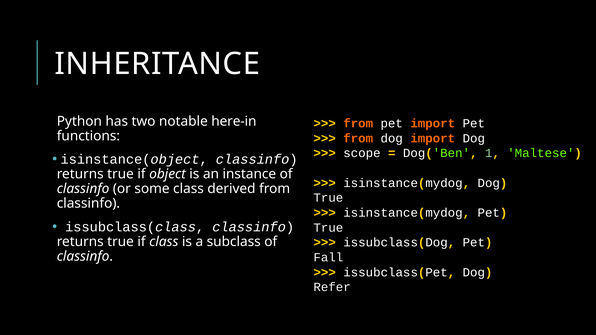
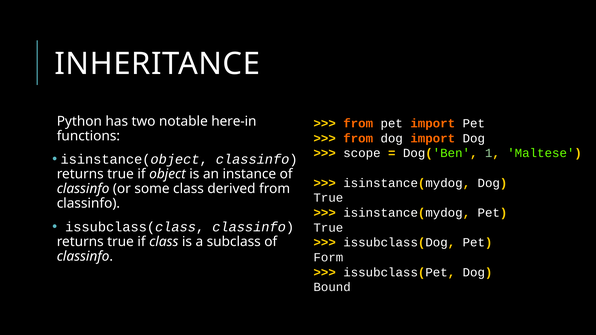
Fall: Fall -> Form
Refer: Refer -> Bound
